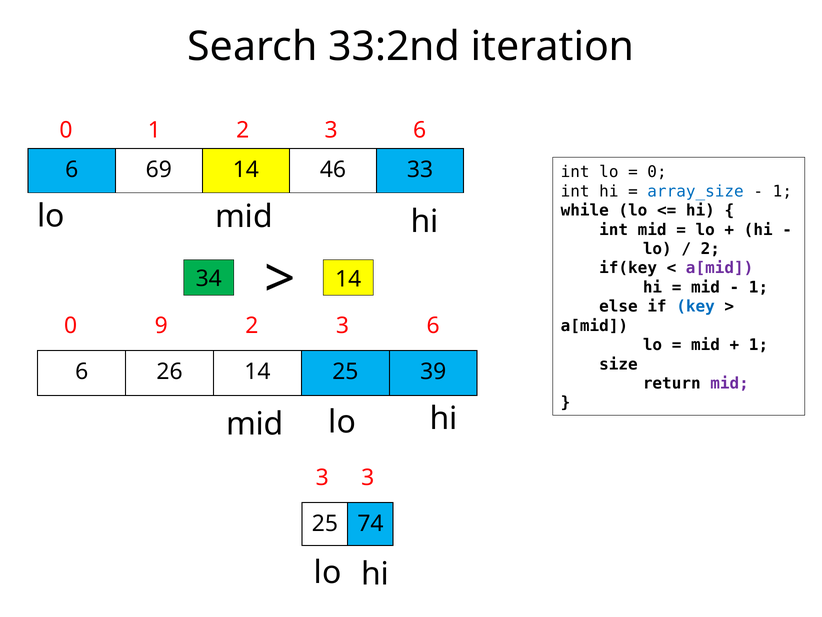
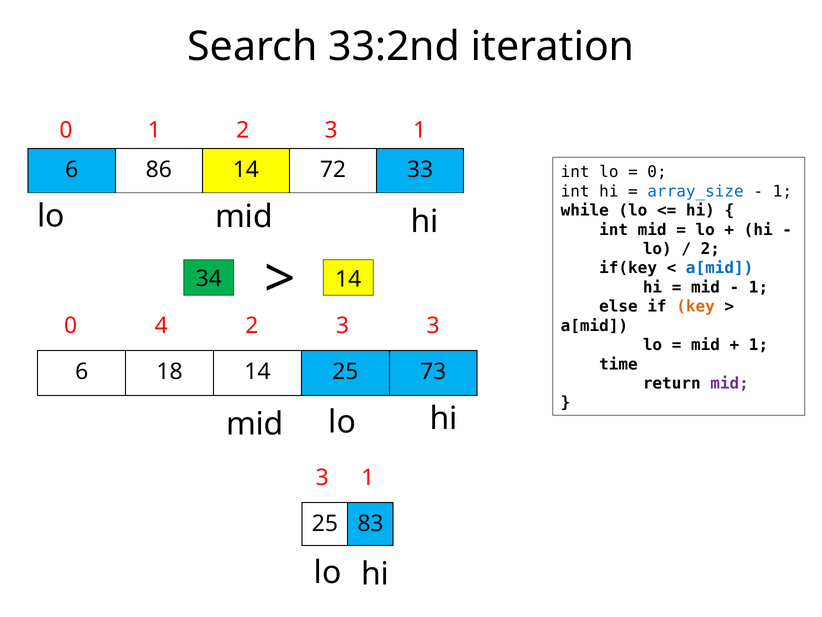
1 2 3 6: 6 -> 1
69: 69 -> 86
46: 46 -> 72
a[mid at (720, 268) colour: purple -> blue
key colour: blue -> orange
9: 9 -> 4
6 at (433, 326): 6 -> 3
size: size -> time
26: 26 -> 18
39: 39 -> 73
3 at (368, 477): 3 -> 1
74: 74 -> 83
